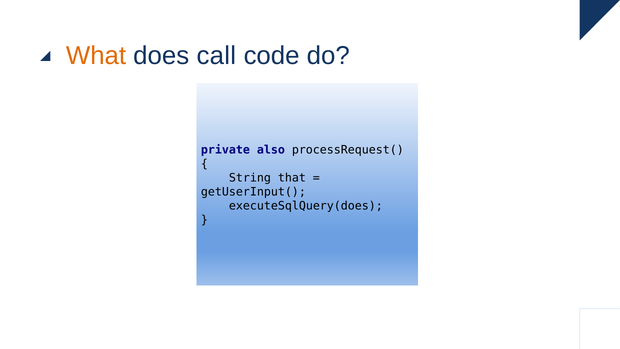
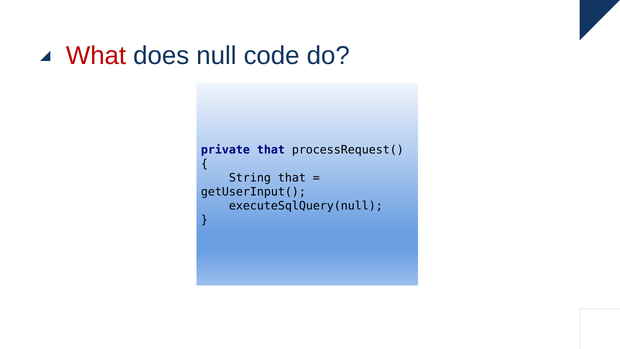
What colour: orange -> red
call: call -> null
private also: also -> that
executeSqlQuery(does: executeSqlQuery(does -> executeSqlQuery(null
